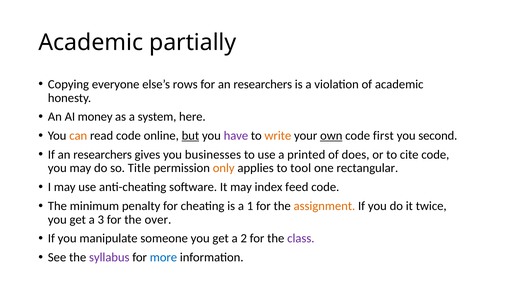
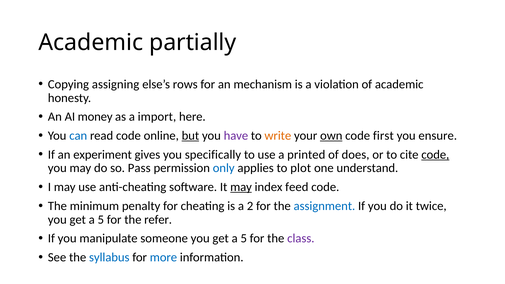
everyone: everyone -> assigning
for an researchers: researchers -> mechanism
system: system -> import
can colour: orange -> blue
second: second -> ensure
If an researchers: researchers -> experiment
businesses: businesses -> specifically
code at (435, 155) underline: none -> present
Title: Title -> Pass
only colour: orange -> blue
tool: tool -> plot
rectangular: rectangular -> understand
may at (241, 187) underline: none -> present
1: 1 -> 2
assignment colour: orange -> blue
3 at (101, 220): 3 -> 5
over: over -> refer
2 at (244, 238): 2 -> 5
syllabus colour: purple -> blue
